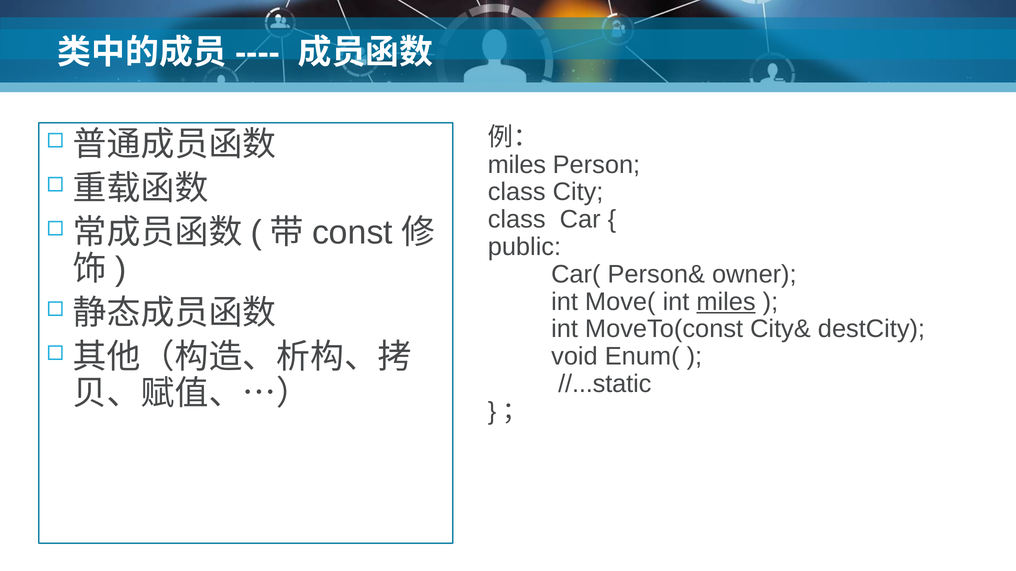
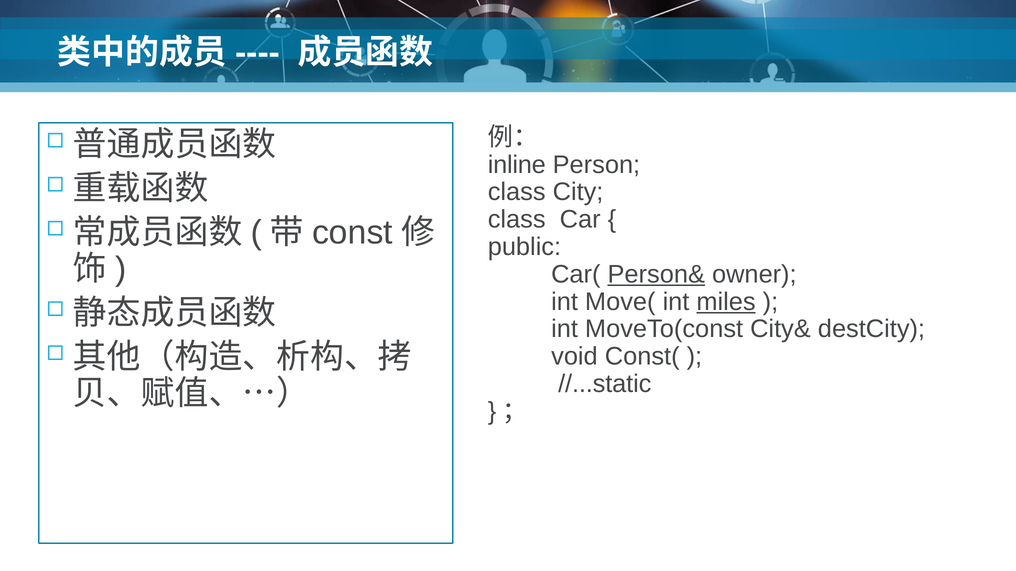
miles at (517, 165): miles -> inline
Person& underline: none -> present
Enum(: Enum( -> Const(
